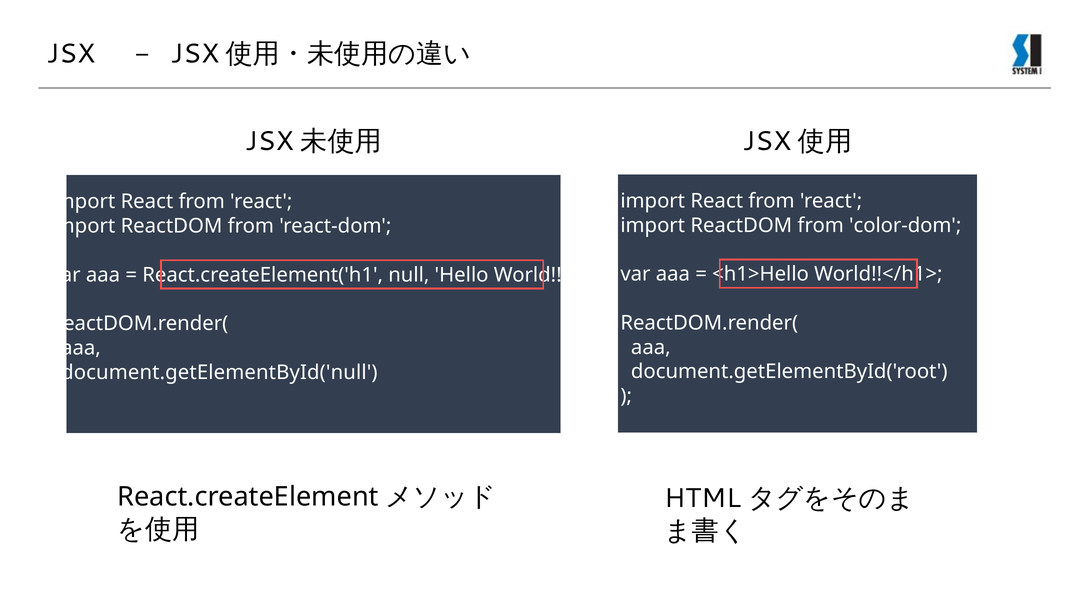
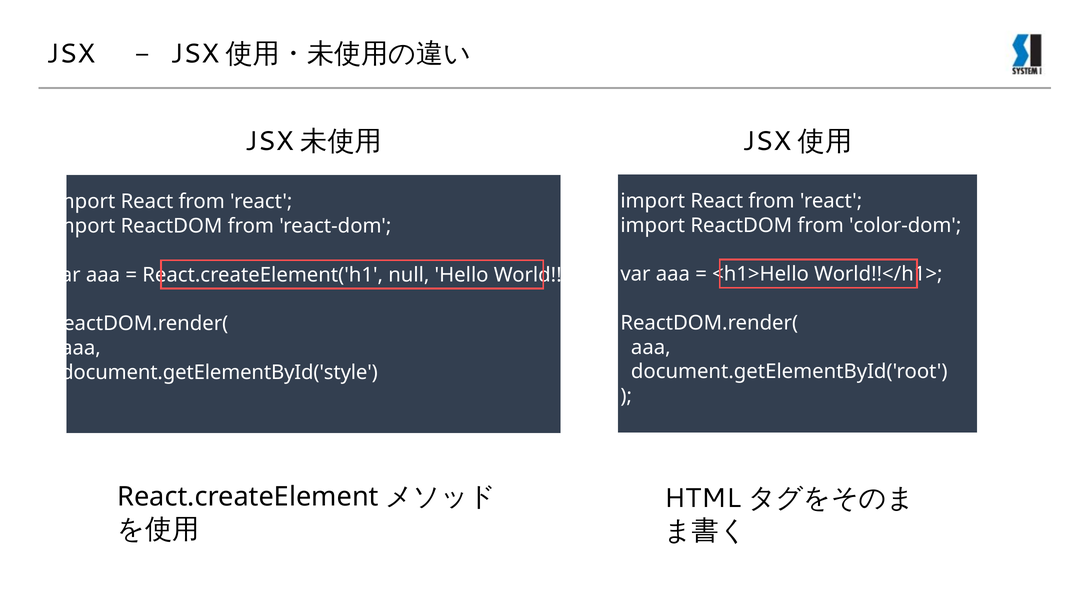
document.getElementById('null: document.getElementById('null -> document.getElementById('style
